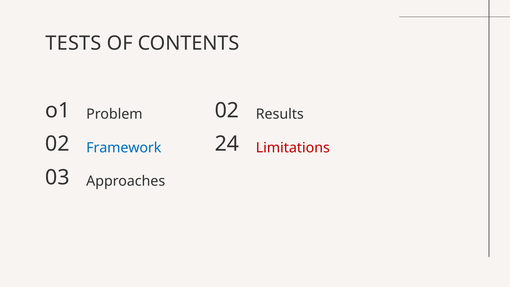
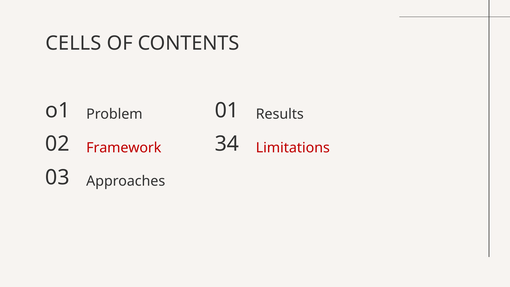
TESTS: TESTS -> CELLS
o1 02: 02 -> 01
24: 24 -> 34
Framework colour: blue -> red
